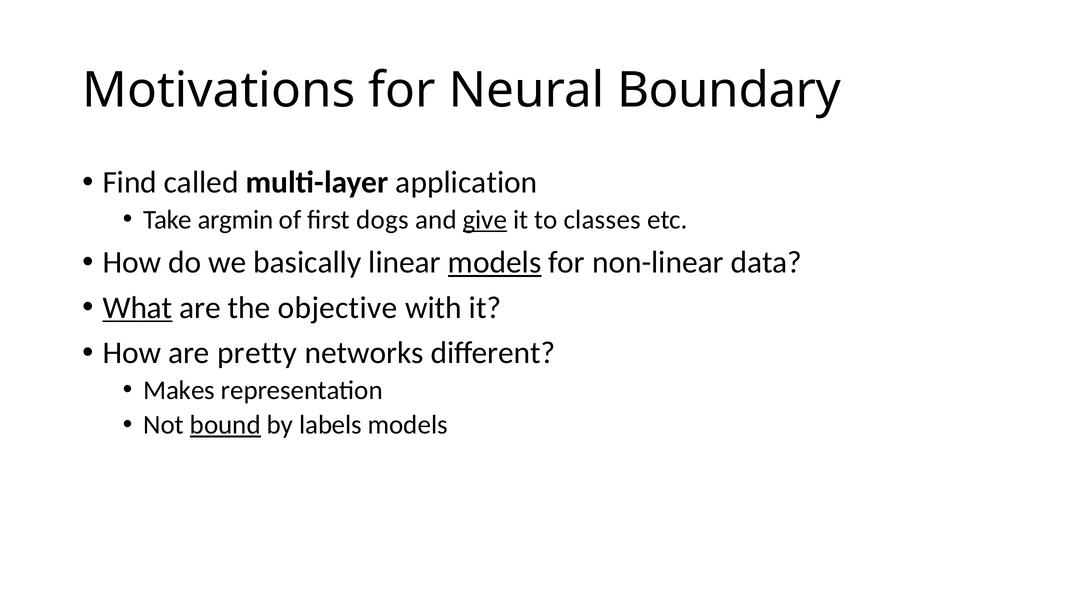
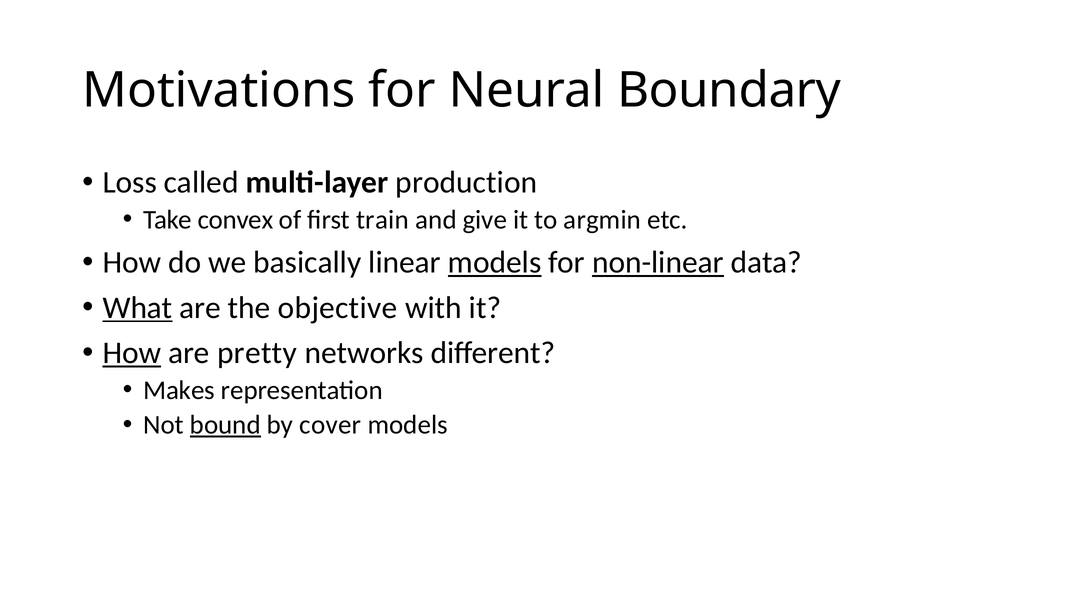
Find: Find -> Loss
application: application -> production
argmin: argmin -> convex
dogs: dogs -> train
give underline: present -> none
classes: classes -> argmin
non-linear underline: none -> present
How at (132, 353) underline: none -> present
labels: labels -> cover
